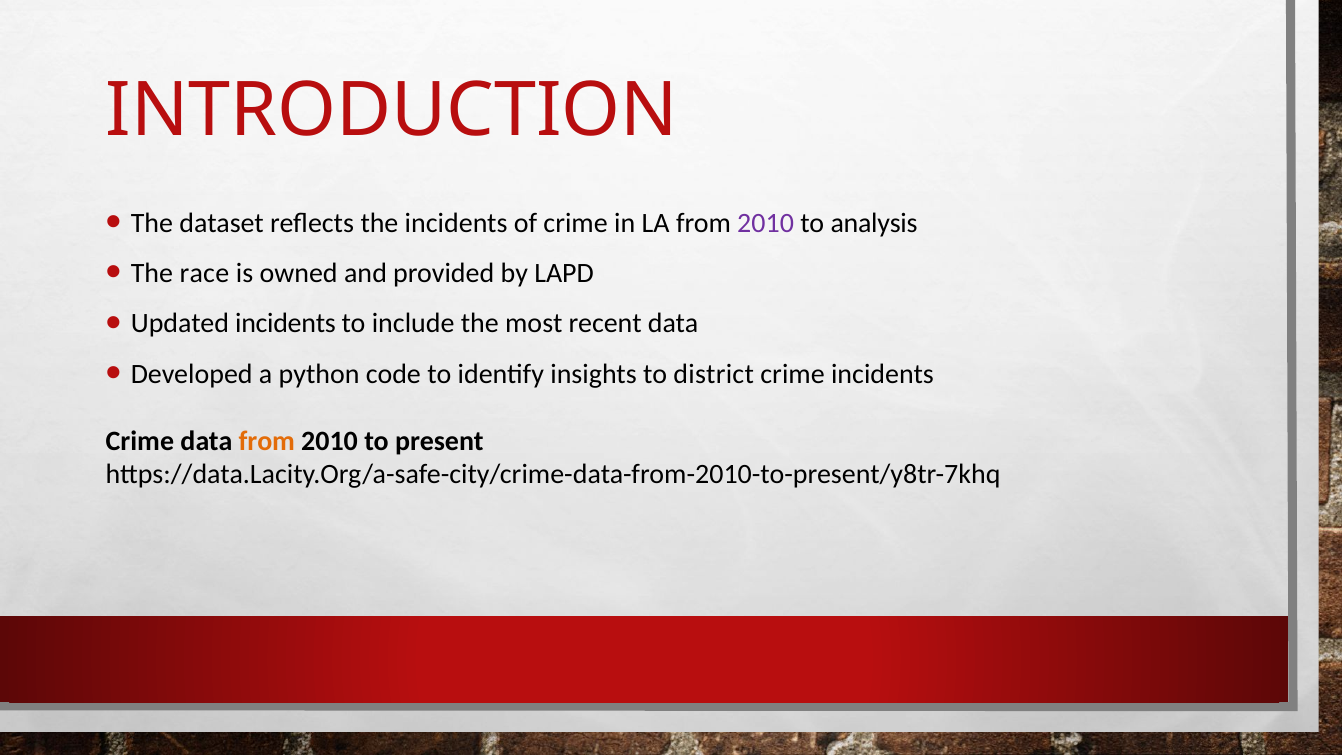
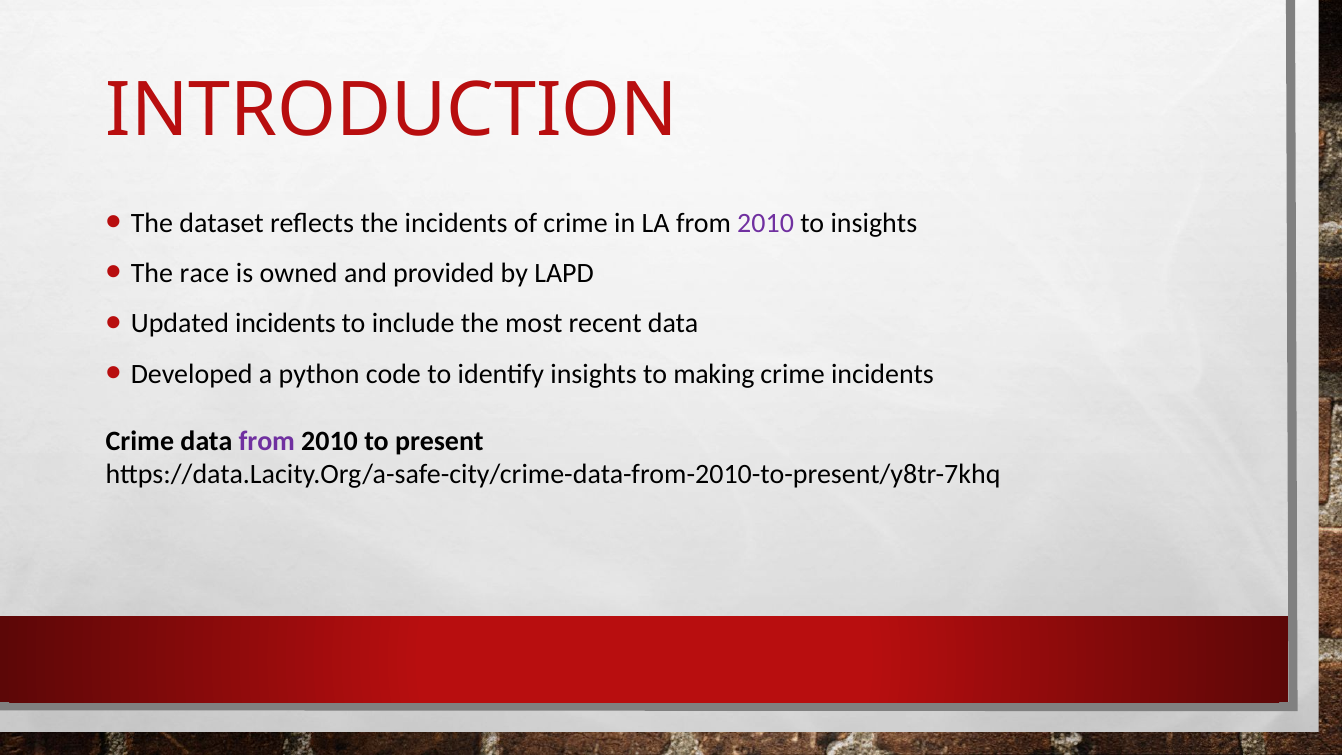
to analysis: analysis -> insights
district: district -> making
from at (267, 441) colour: orange -> purple
